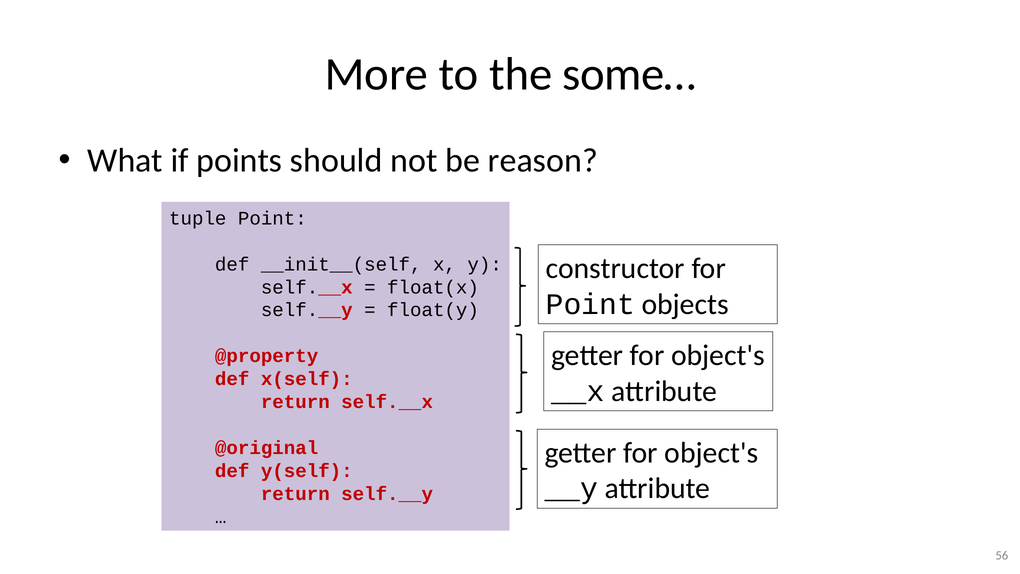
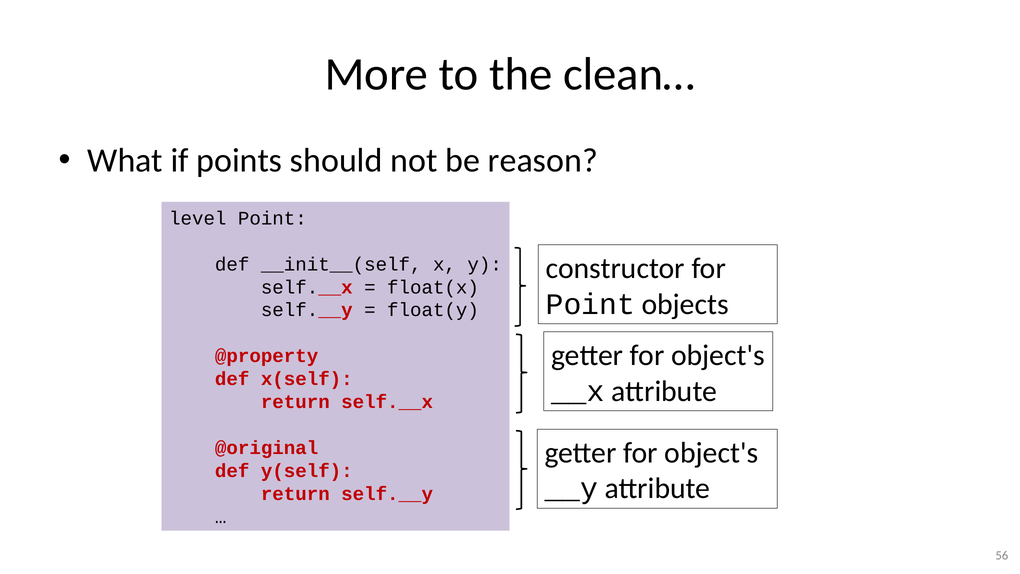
some…: some… -> clean…
tuple: tuple -> level
